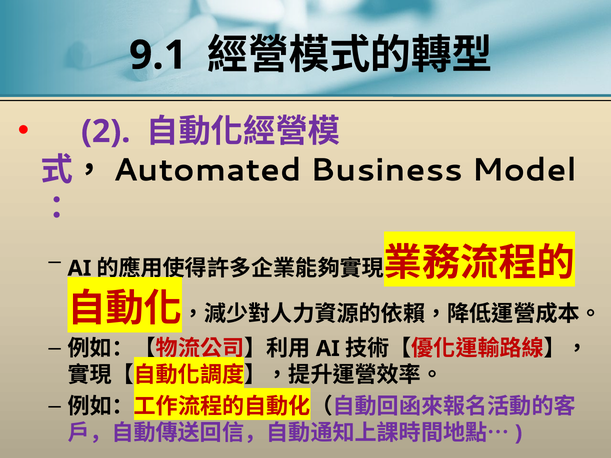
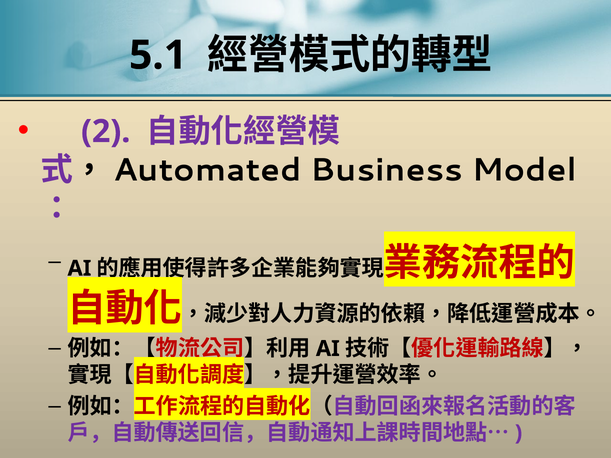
9.1: 9.1 -> 5.1
